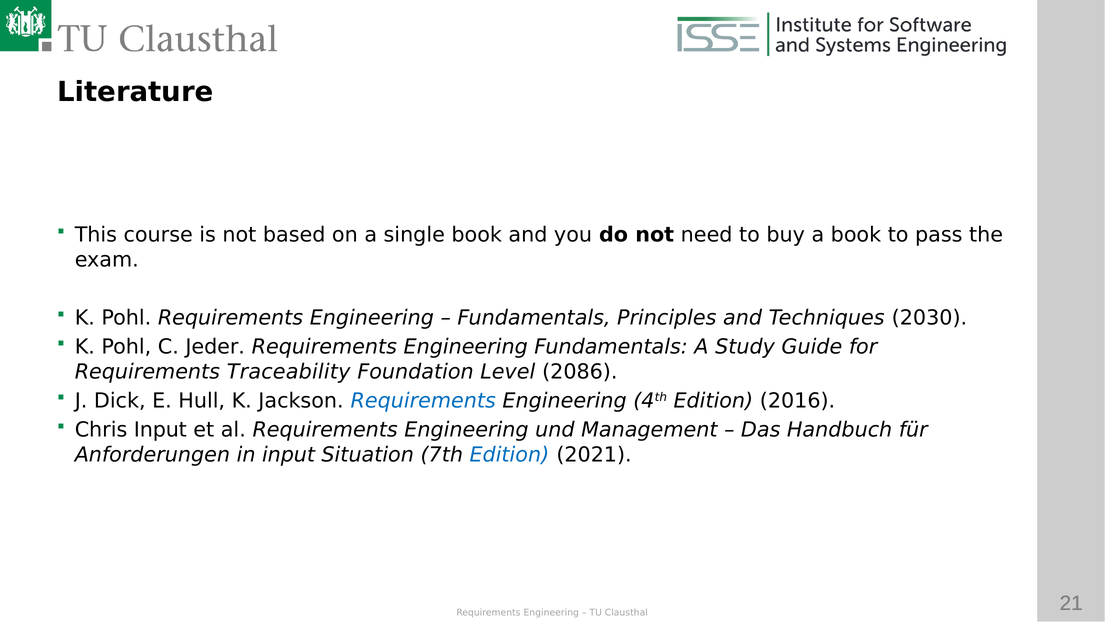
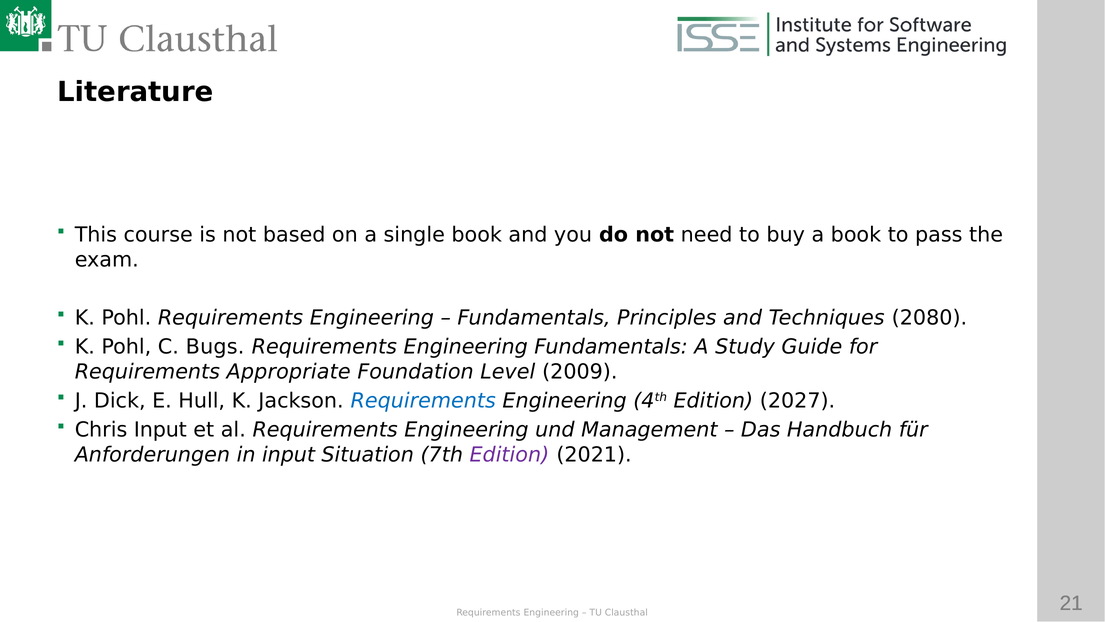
2030: 2030 -> 2080
Jeder: Jeder -> Bugs
Traceability: Traceability -> Appropriate
2086: 2086 -> 2009
2016: 2016 -> 2027
Edition at (509, 454) colour: blue -> purple
